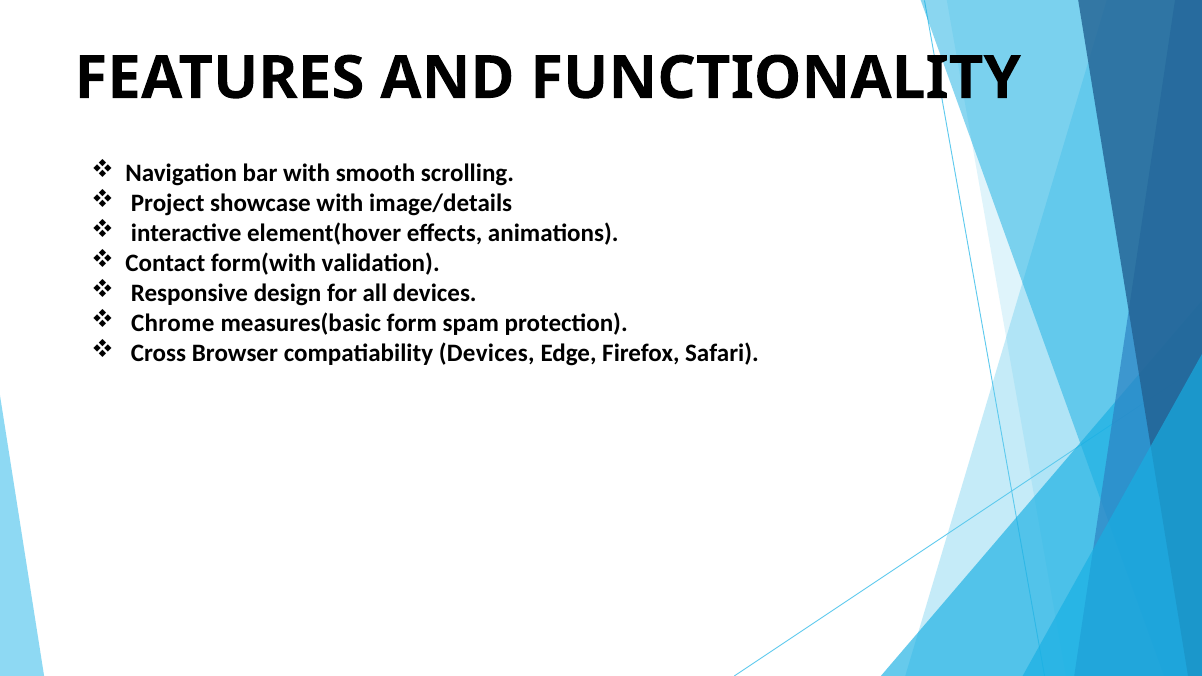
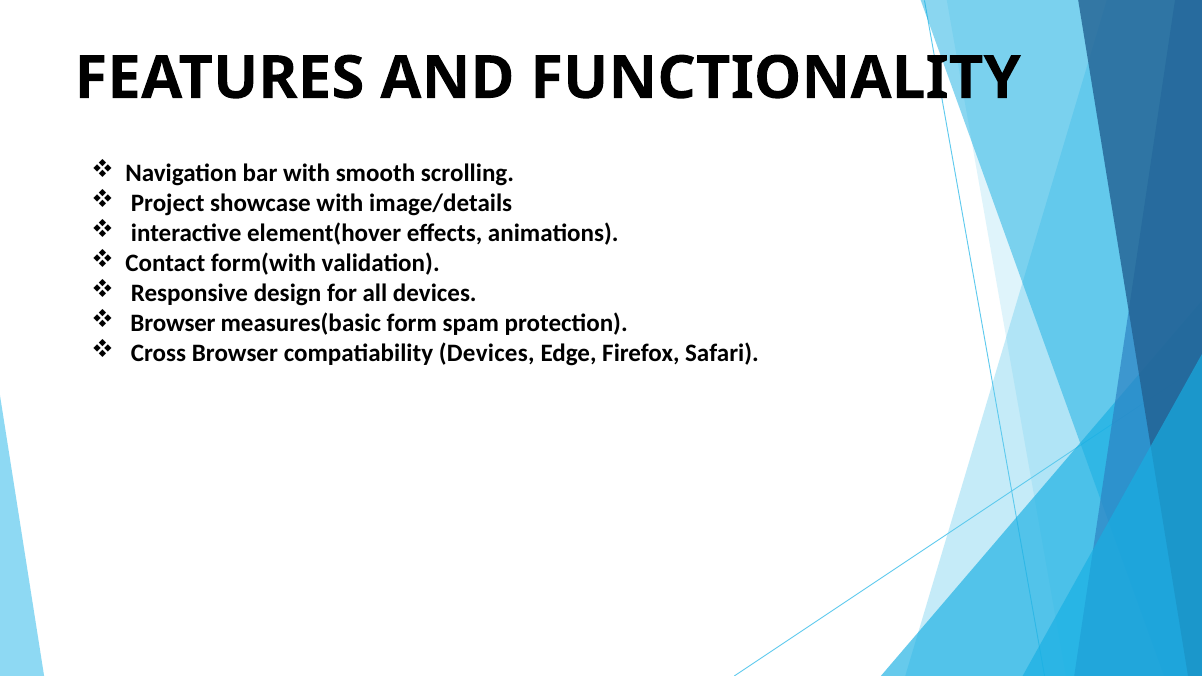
Chrome at (173, 323): Chrome -> Browser
